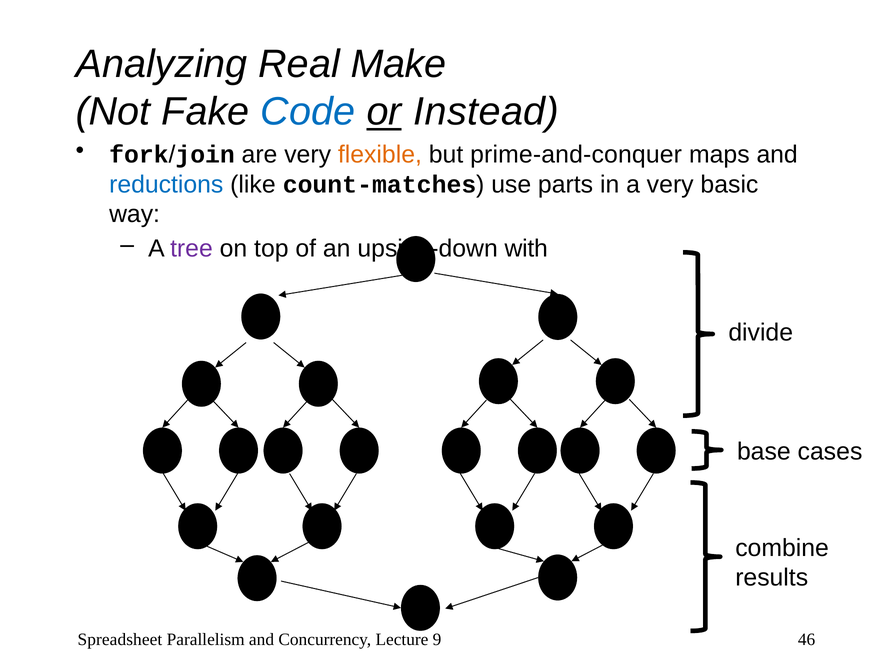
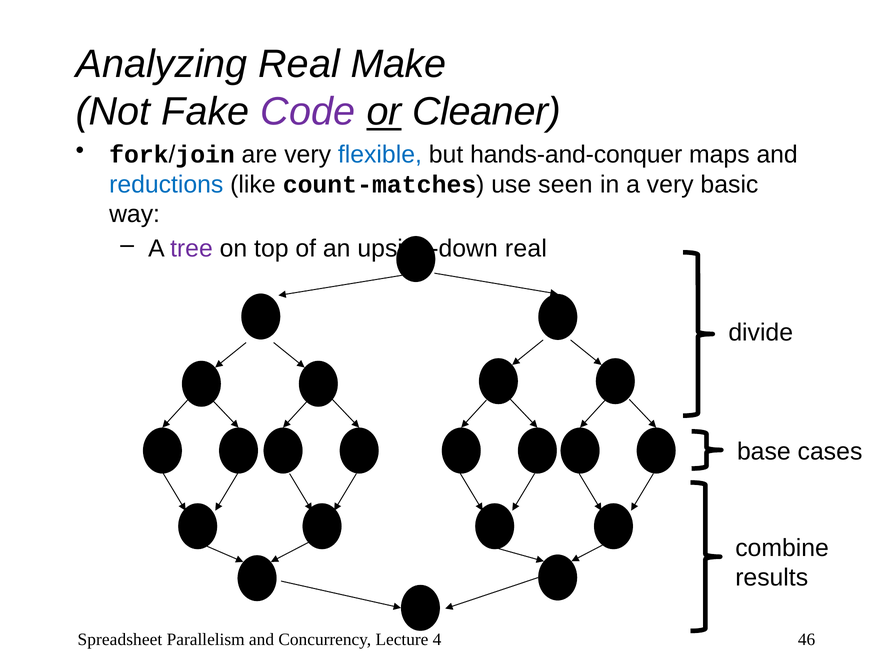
Code colour: blue -> purple
Instead: Instead -> Cleaner
flexible colour: orange -> blue
prime-and-conquer: prime-and-conquer -> hands-and-conquer
parts: parts -> seen
with at (526, 249): with -> real
9: 9 -> 4
